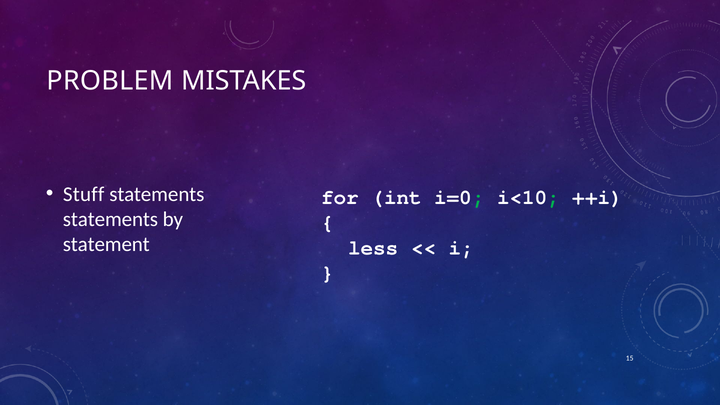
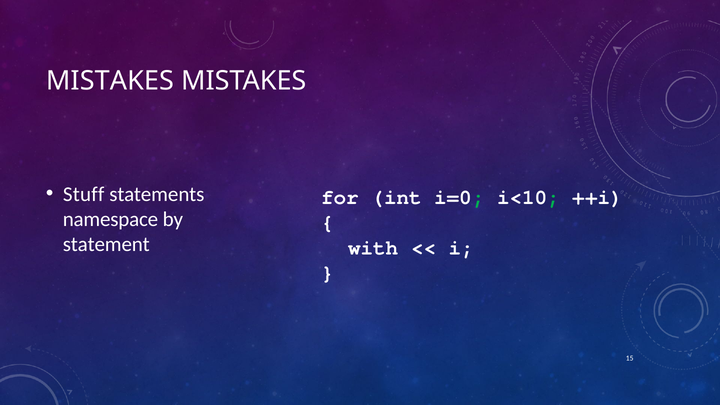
PROBLEM at (110, 81): PROBLEM -> MISTAKES
statements at (110, 219): statements -> namespace
less: less -> with
